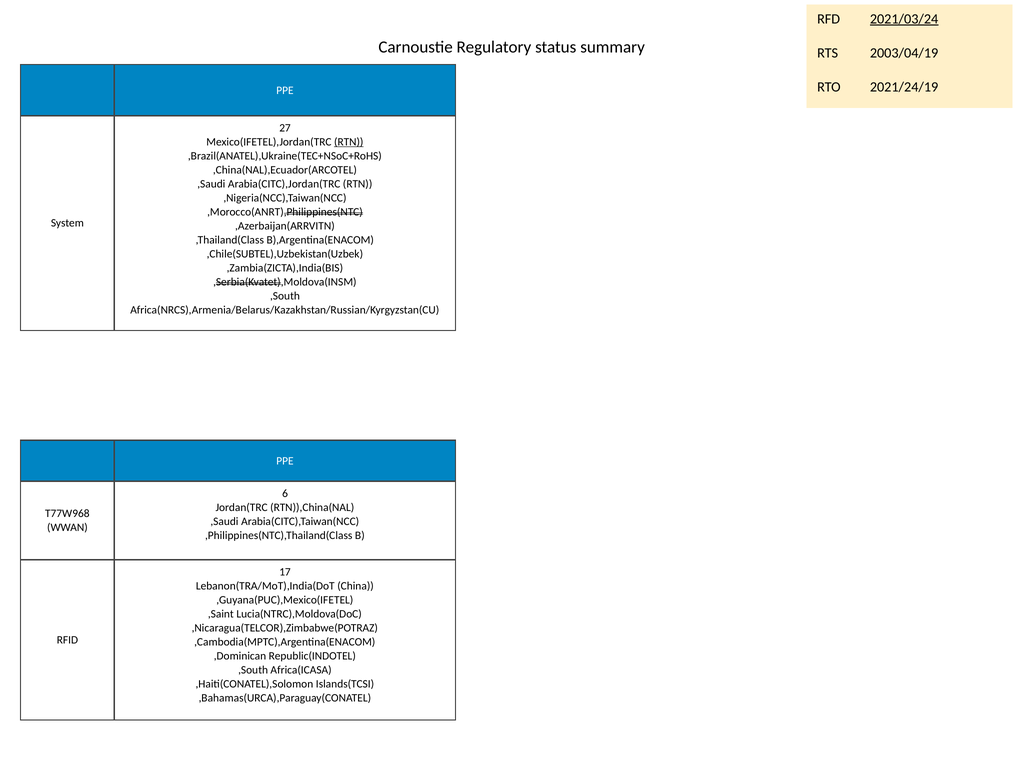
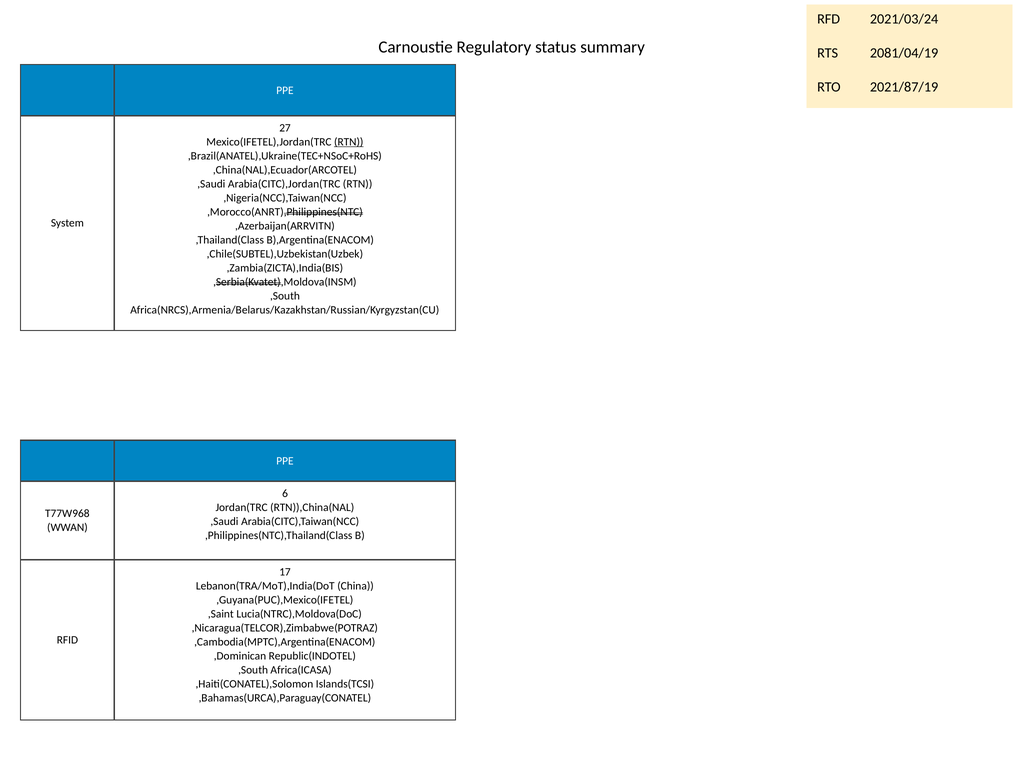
2021/03/24 underline: present -> none
2003/04/19: 2003/04/19 -> 2081/04/19
2021/24/19: 2021/24/19 -> 2021/87/19
